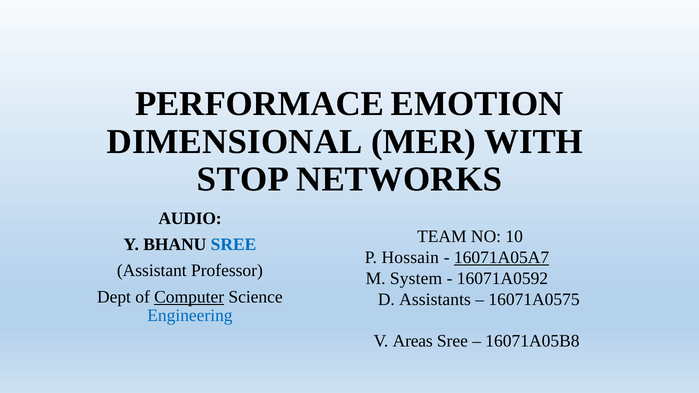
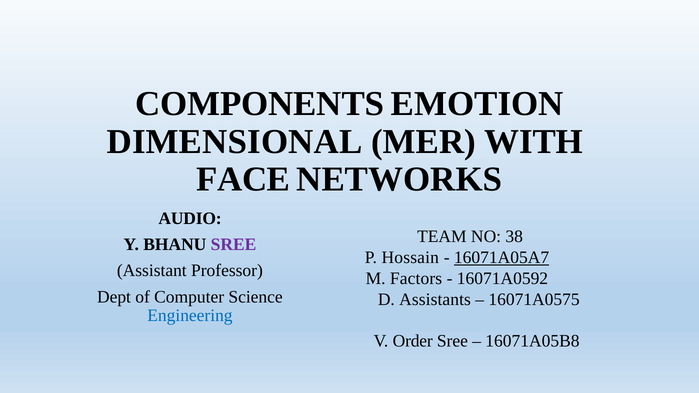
PERFORMACE: PERFORMACE -> COMPONENTS
STOP: STOP -> FACE
10: 10 -> 38
SREE at (234, 245) colour: blue -> purple
System: System -> Factors
Computer underline: present -> none
Areas: Areas -> Order
